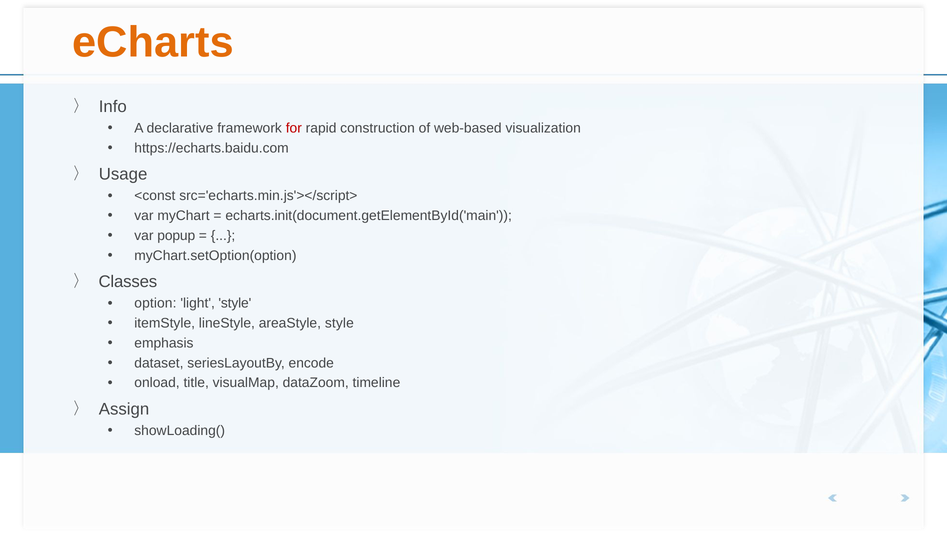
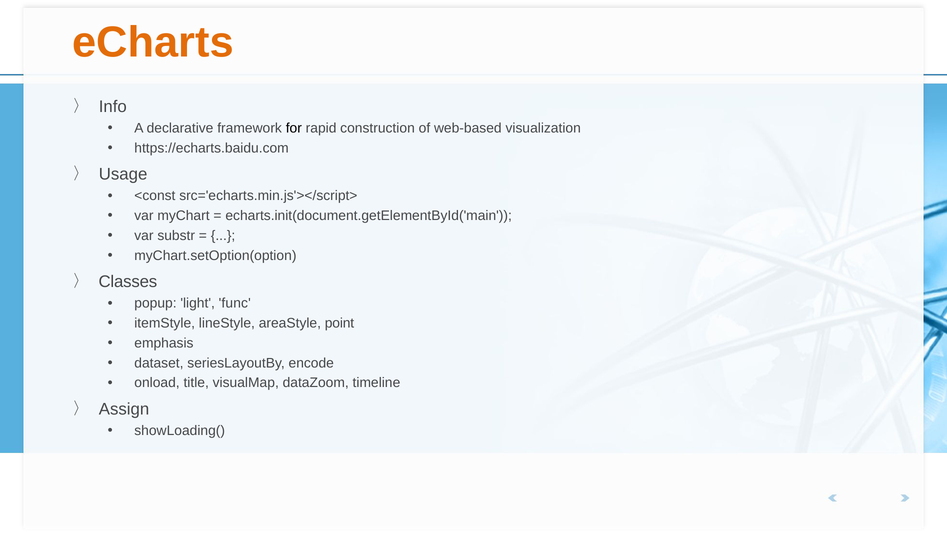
for colour: red -> black
popup: popup -> substr
option: option -> popup
light style: style -> func
areaStyle style: style -> point
